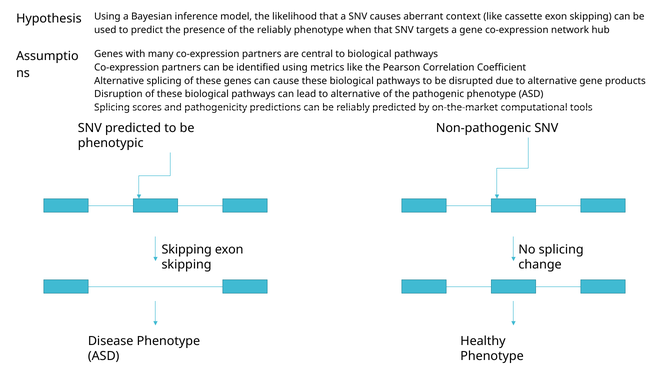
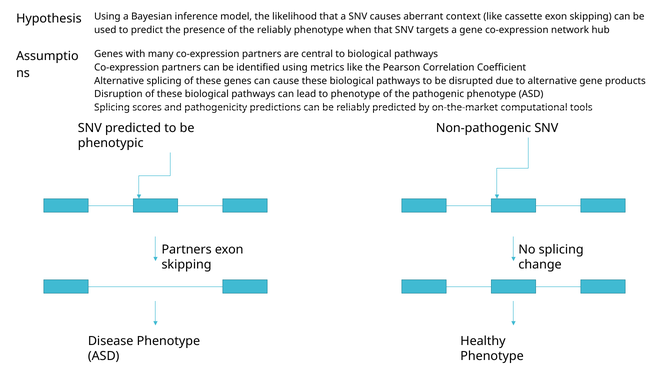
lead to alternative: alternative -> phenotype
Skipping at (187, 250): Skipping -> Partners
